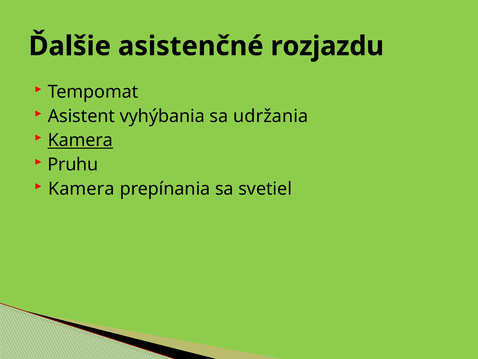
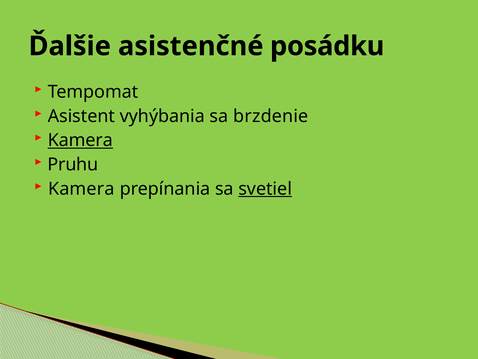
rozjazdu: rozjazdu -> posádku
udržania: udržania -> brzdenie
svetiel underline: none -> present
